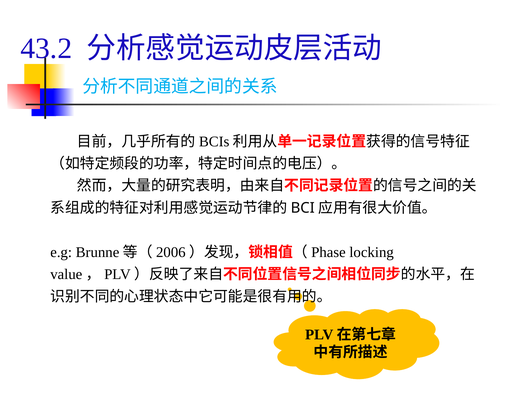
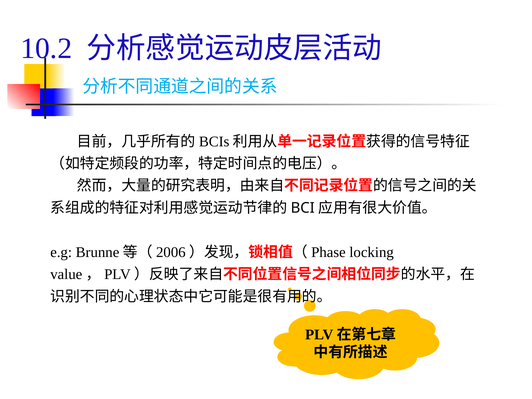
43.2: 43.2 -> 10.2
